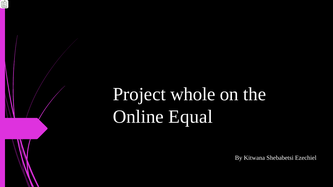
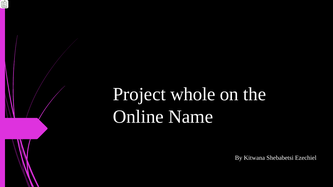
Equal: Equal -> Name
